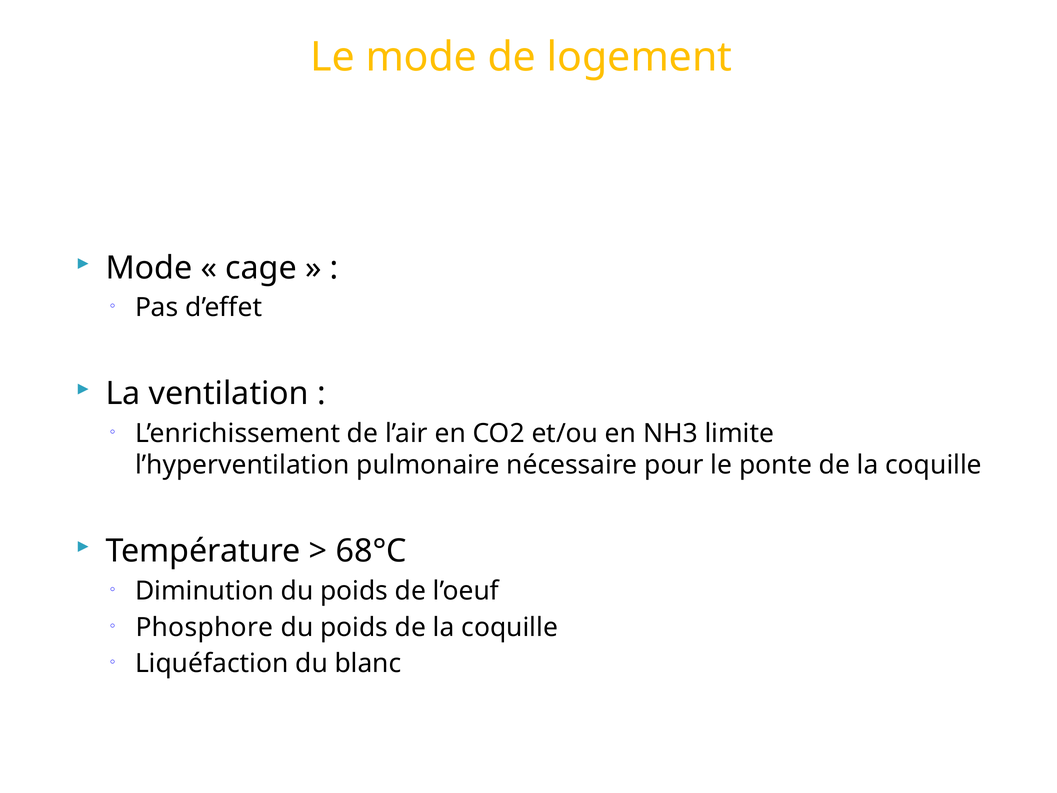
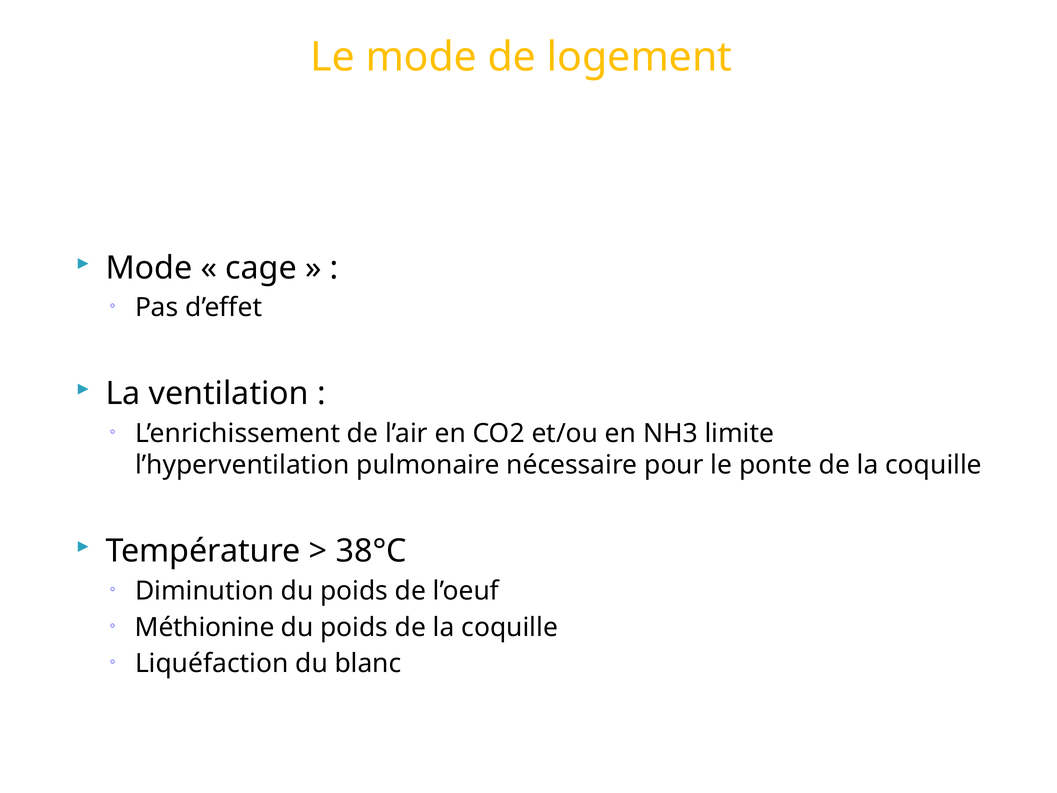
68°C: 68°C -> 38°C
Phosphore: Phosphore -> Méthionine
